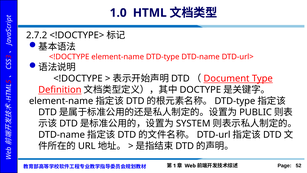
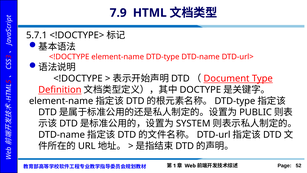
1.0: 1.0 -> 7.9
2.7.2: 2.7.2 -> 5.7.1
